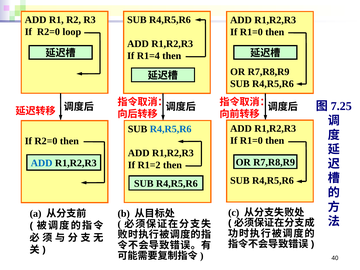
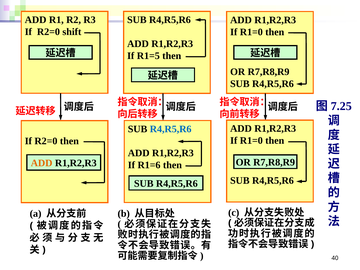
loop: loop -> shift
R1=4: R1=4 -> R1=5
ADD at (42, 163) colour: blue -> orange
R1=2: R1=2 -> R1=6
